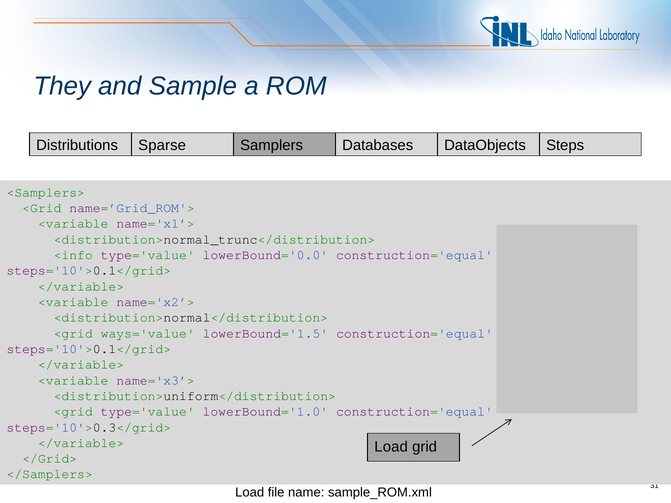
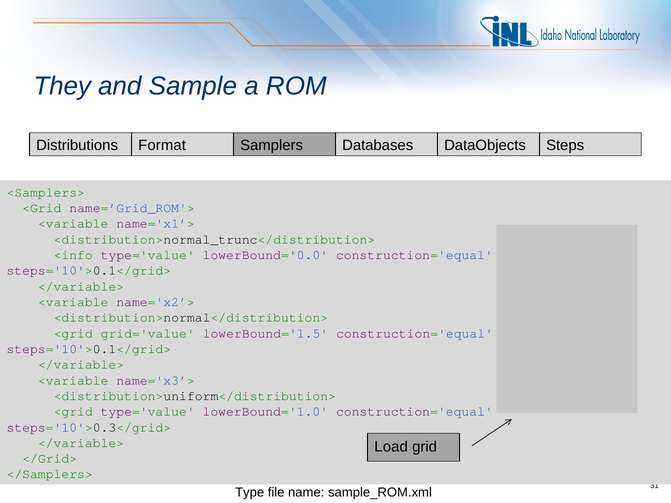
Sparse: Sparse -> Format
ways='value: ways='value -> grid='value
Load at (250, 493): Load -> Type
